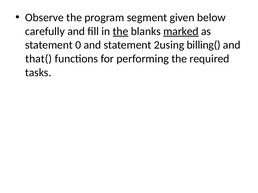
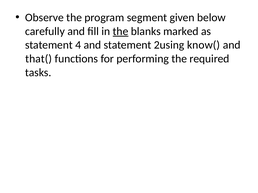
marked underline: present -> none
0: 0 -> 4
billing(: billing( -> know(
